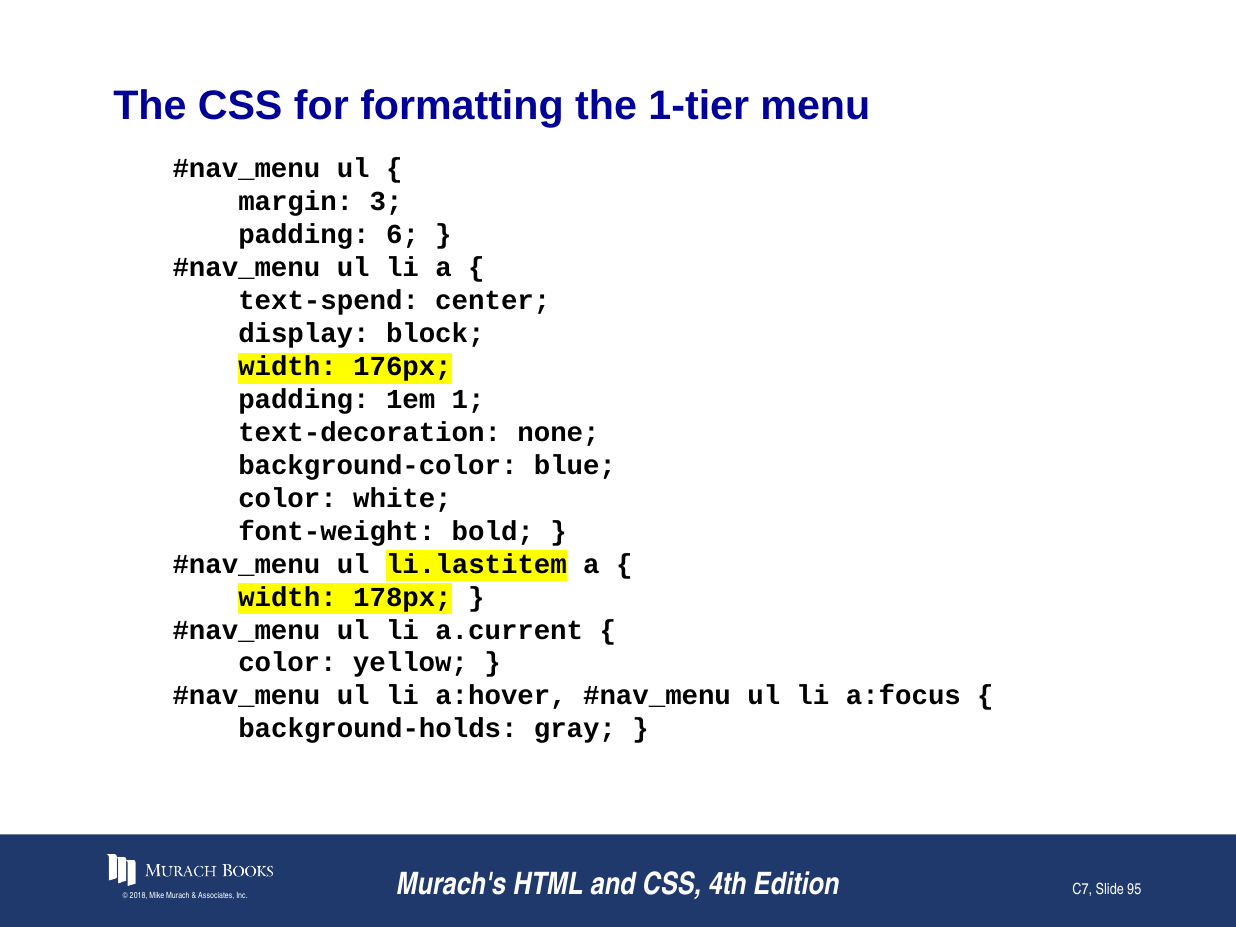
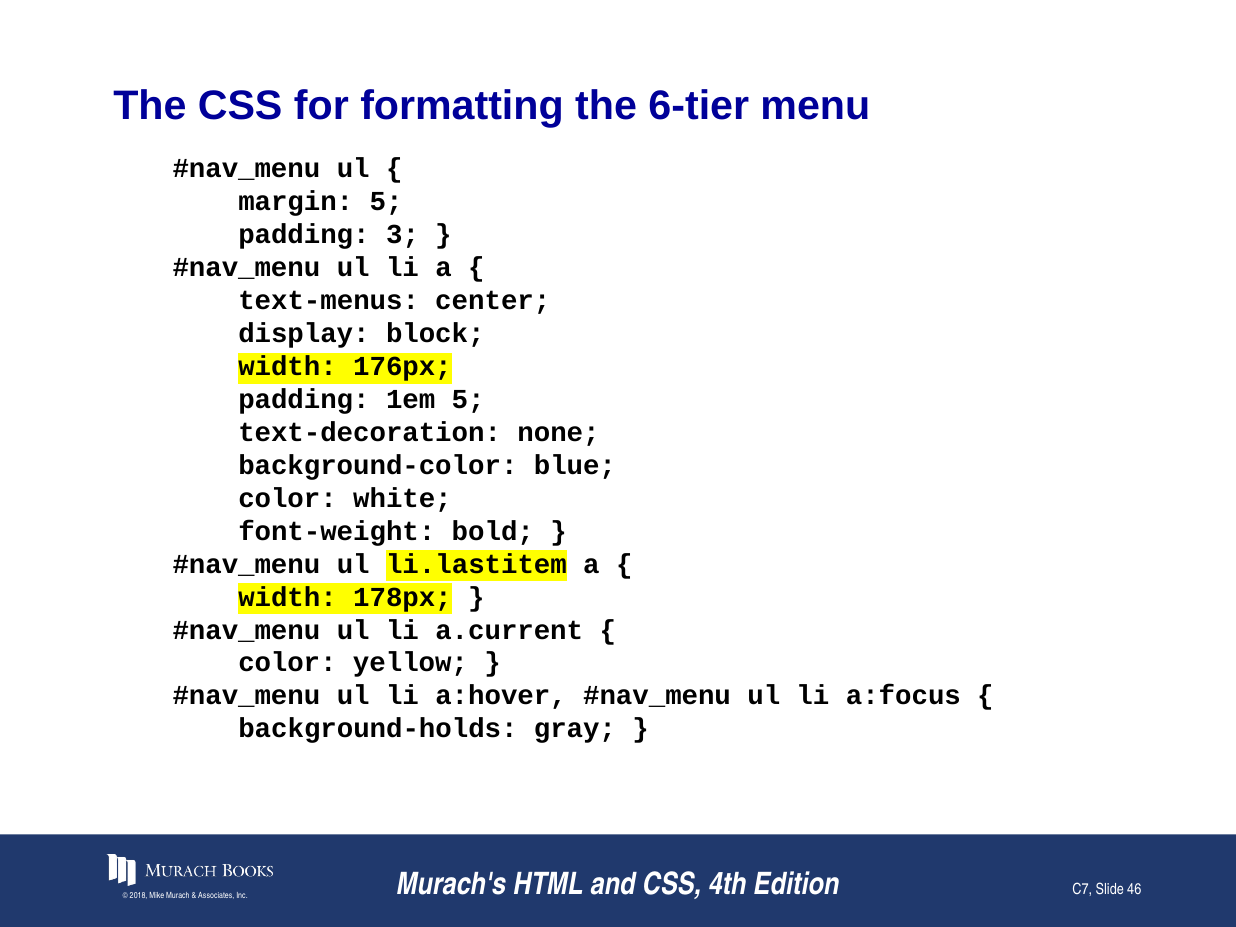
1-tier: 1-tier -> 6-tier
margin 3: 3 -> 5
6: 6 -> 3
text-spend: text-spend -> text-menus
1em 1: 1 -> 5
95: 95 -> 46
